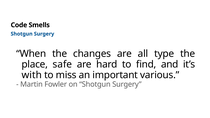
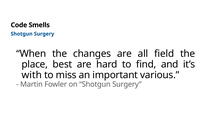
type: type -> field
safe: safe -> best
